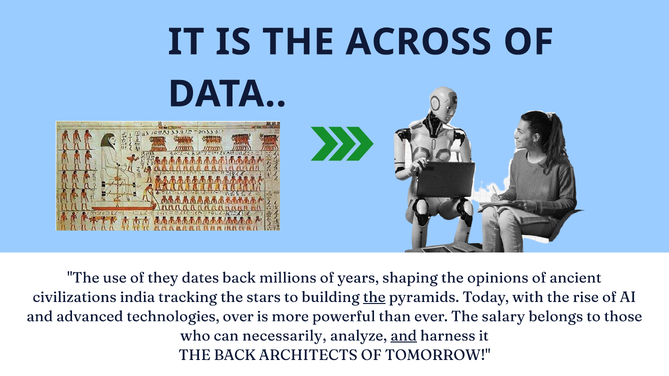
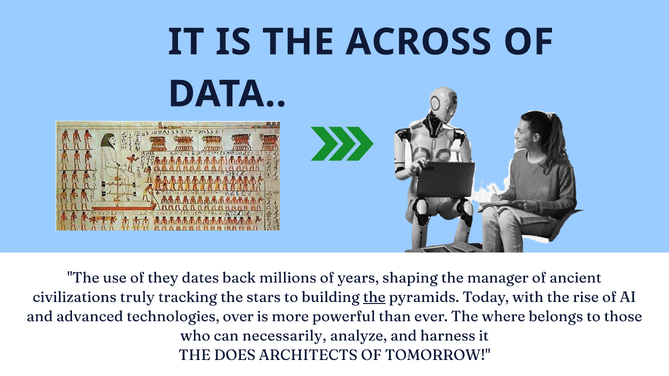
opinions: opinions -> manager
india: india -> truly
salary: salary -> where
and at (404, 336) underline: present -> none
THE BACK: BACK -> DOES
